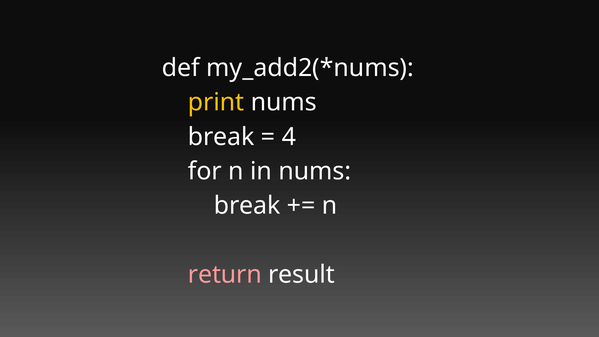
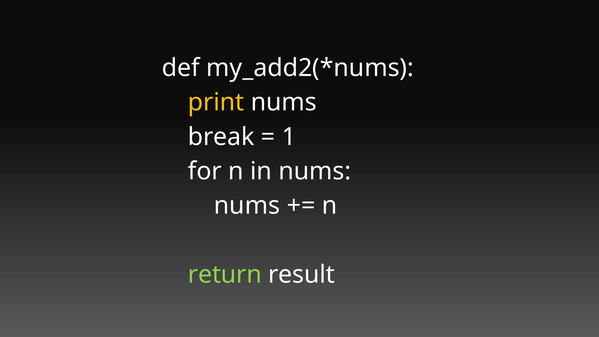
4: 4 -> 1
break at (247, 206): break -> nums
return colour: pink -> light green
